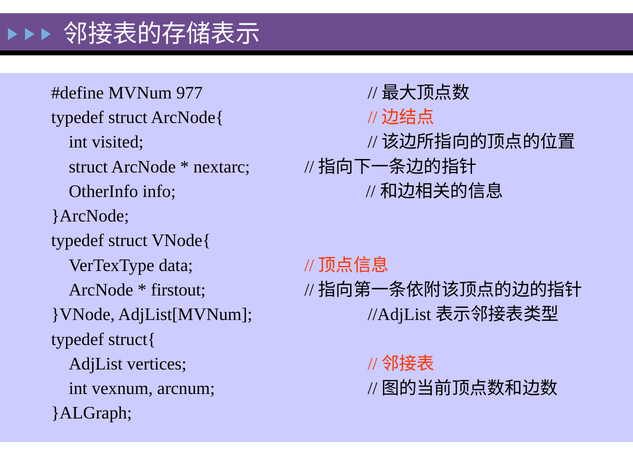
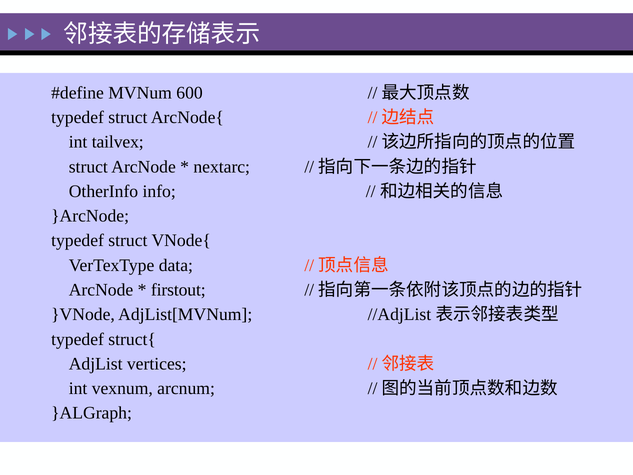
977: 977 -> 600
visited: visited -> tailvex
